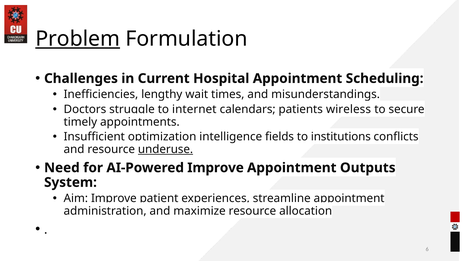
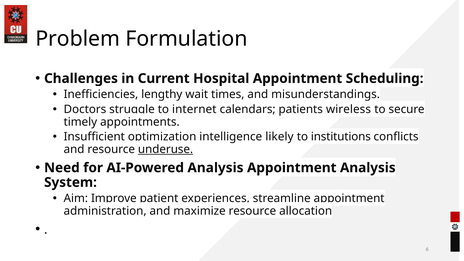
Problem underline: present -> none
fields: fields -> likely
AI-Powered Improve: Improve -> Analysis
Appointment Outputs: Outputs -> Analysis
